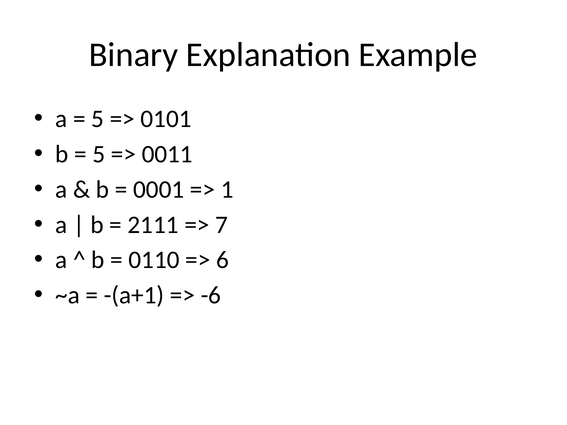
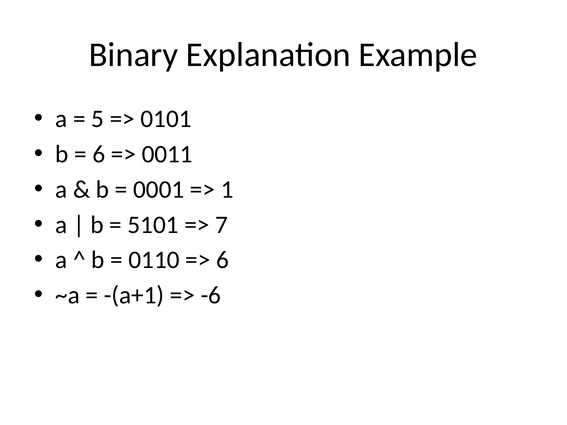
5 at (99, 154): 5 -> 6
2111: 2111 -> 5101
